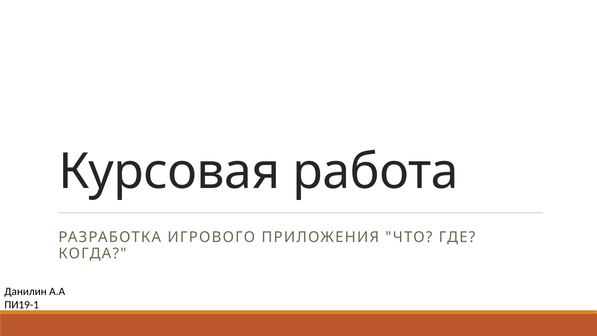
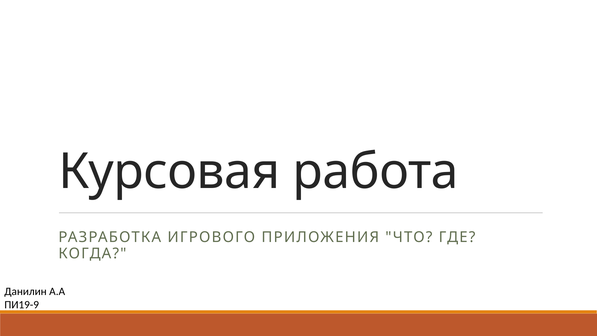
ПИ19-1: ПИ19-1 -> ПИ19-9
